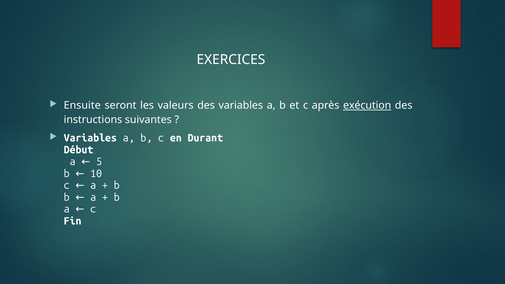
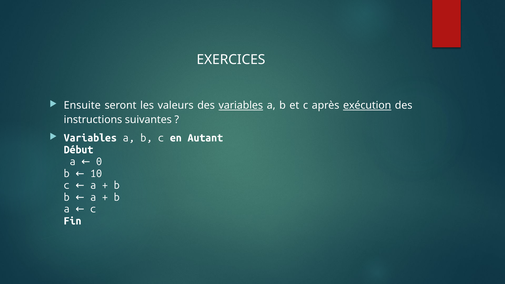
variables at (241, 105) underline: none -> present
Durant: Durant -> Autant
5: 5 -> 0
